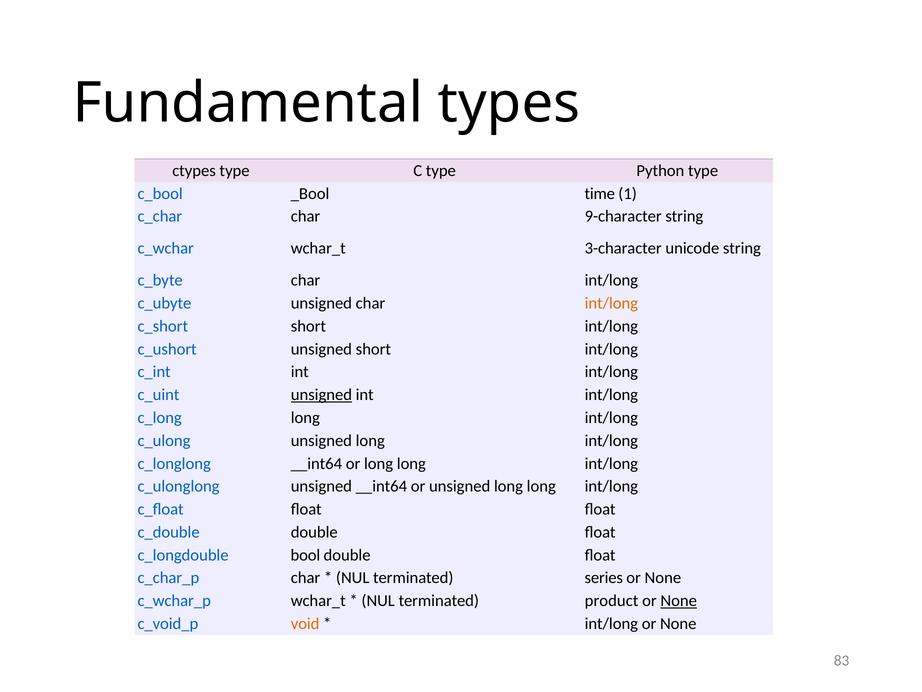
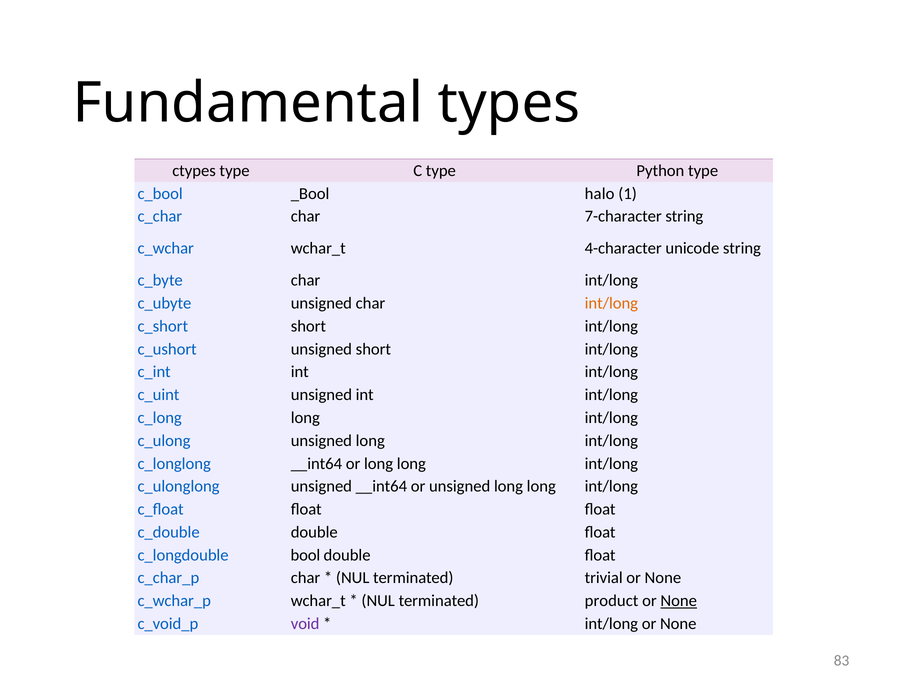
time: time -> halo
9-character: 9-character -> 7-character
3-character: 3-character -> 4-character
unsigned at (321, 395) underline: present -> none
series: series -> trivial
void colour: orange -> purple
